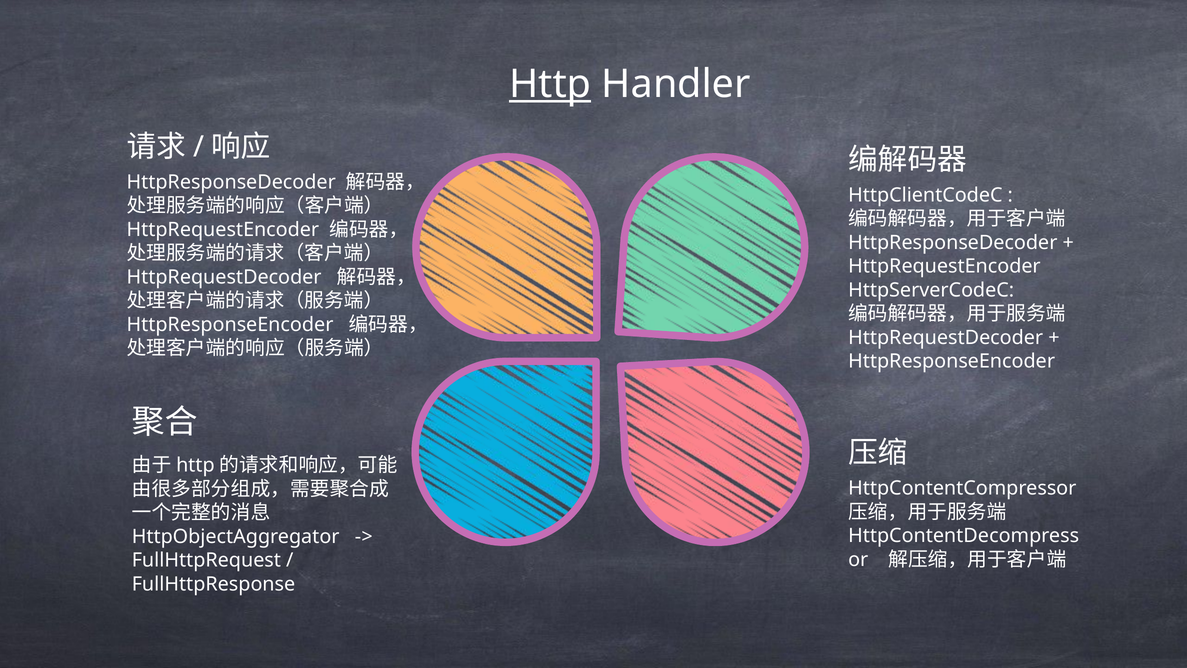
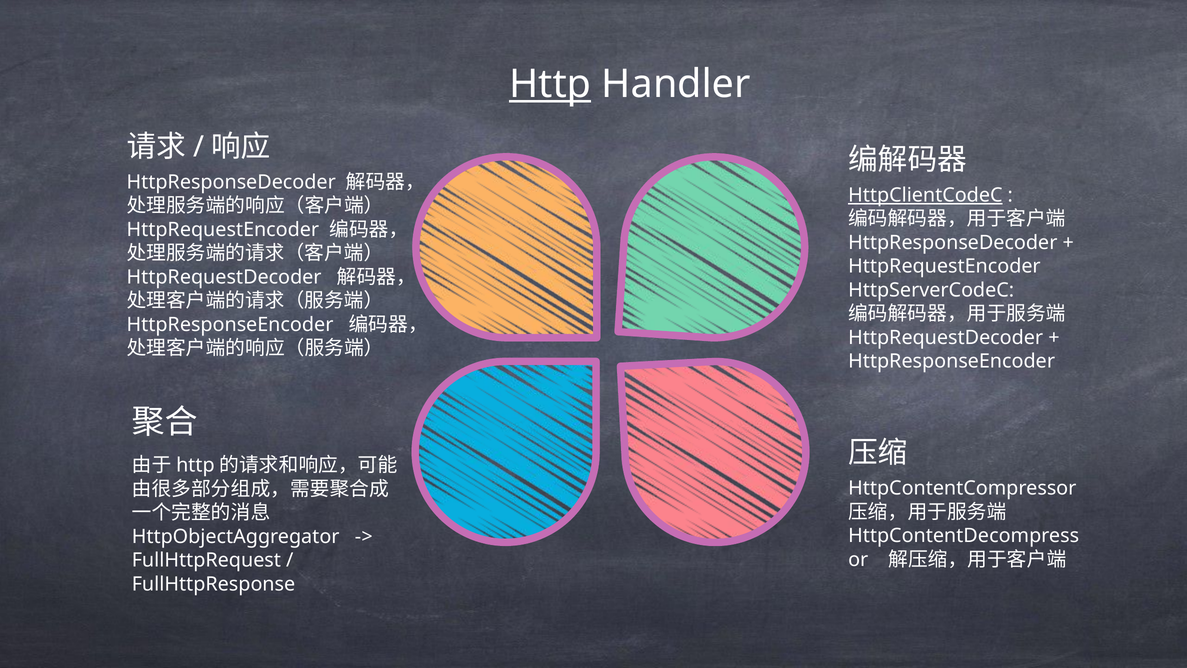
HttpClientCodeC underline: none -> present
